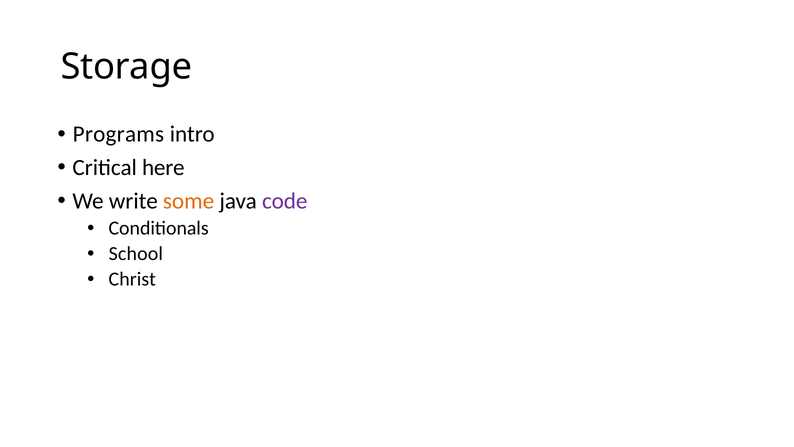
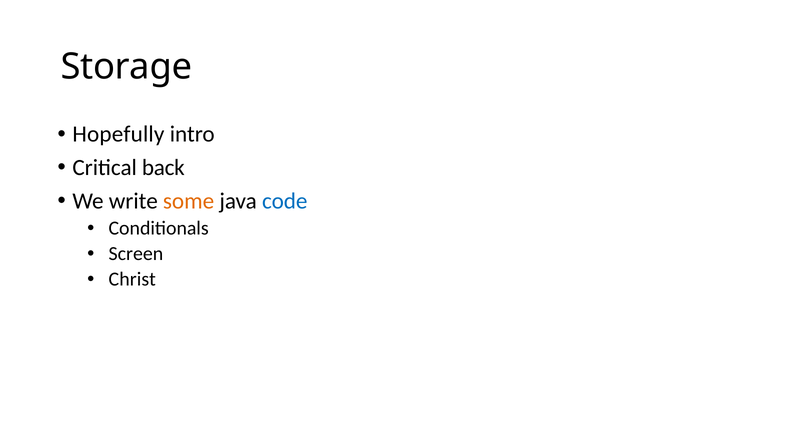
Programs: Programs -> Hopefully
here: here -> back
code colour: purple -> blue
School: School -> Screen
